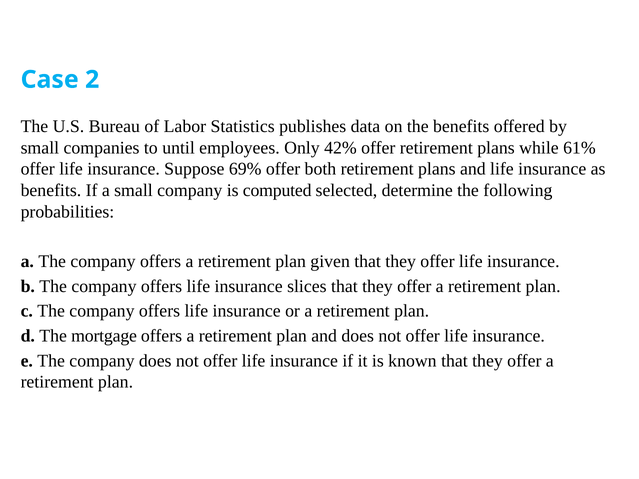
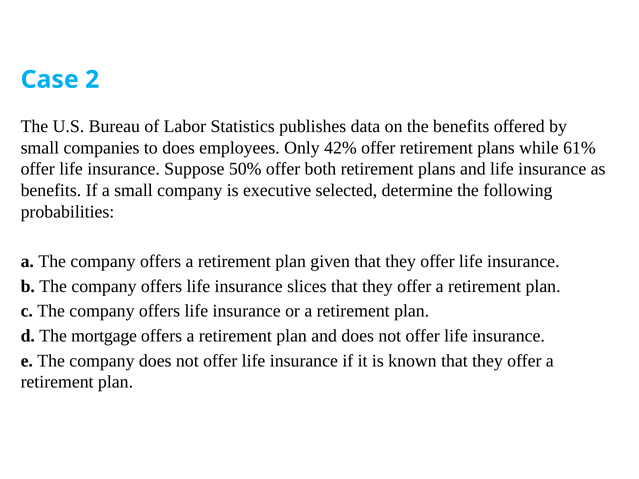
to until: until -> does
69%: 69% -> 50%
computed: computed -> executive
